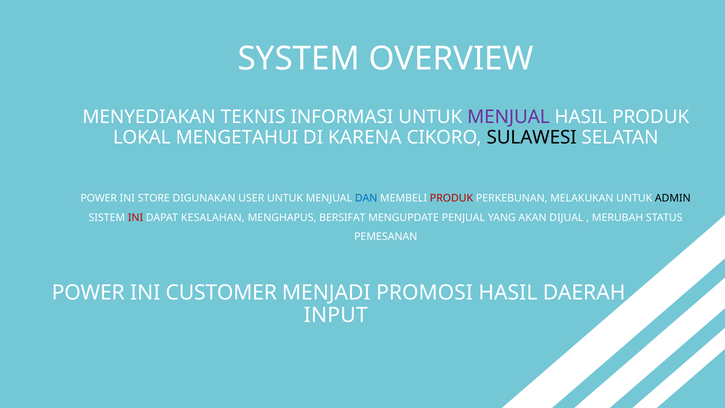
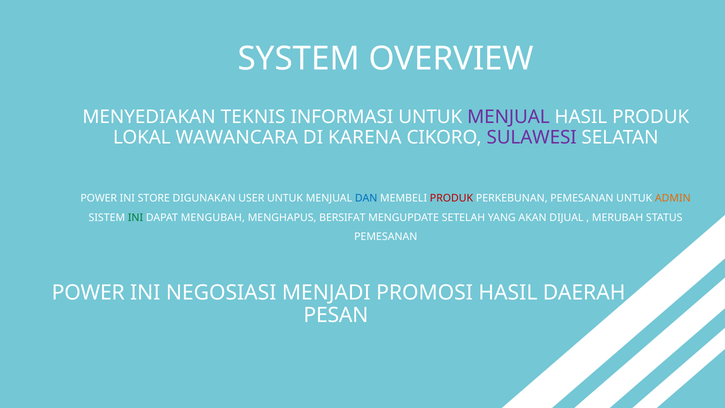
MENGETAHUI: MENGETAHUI -> WAWANCARA
SULAWESI colour: black -> purple
PERKEBUNAN MELAKUKAN: MELAKUKAN -> PEMESANAN
ADMIN colour: black -> orange
INI at (136, 217) colour: red -> green
KESALAHAN: KESALAHAN -> MENGUBAH
PENJUAL: PENJUAL -> SETELAH
CUSTOMER: CUSTOMER -> NEGOSIASI
INPUT: INPUT -> PESAN
